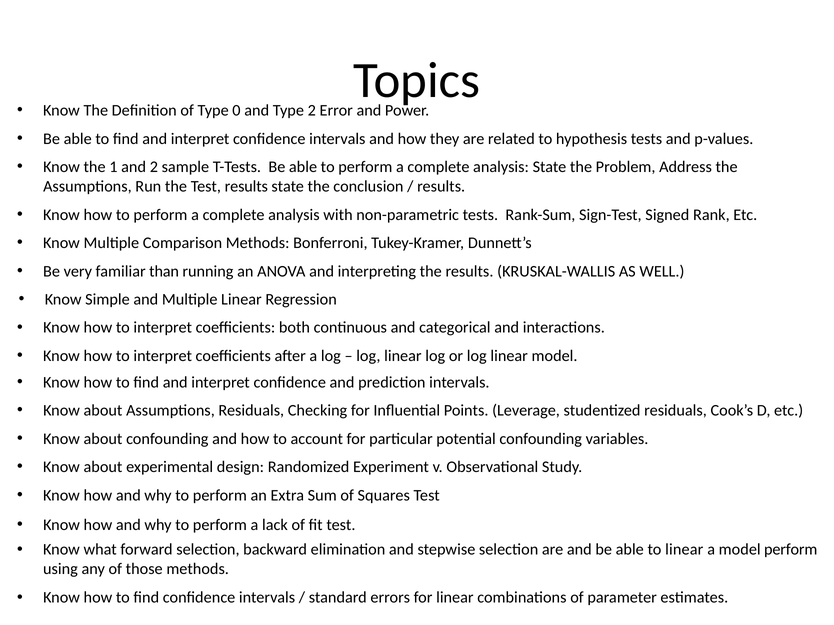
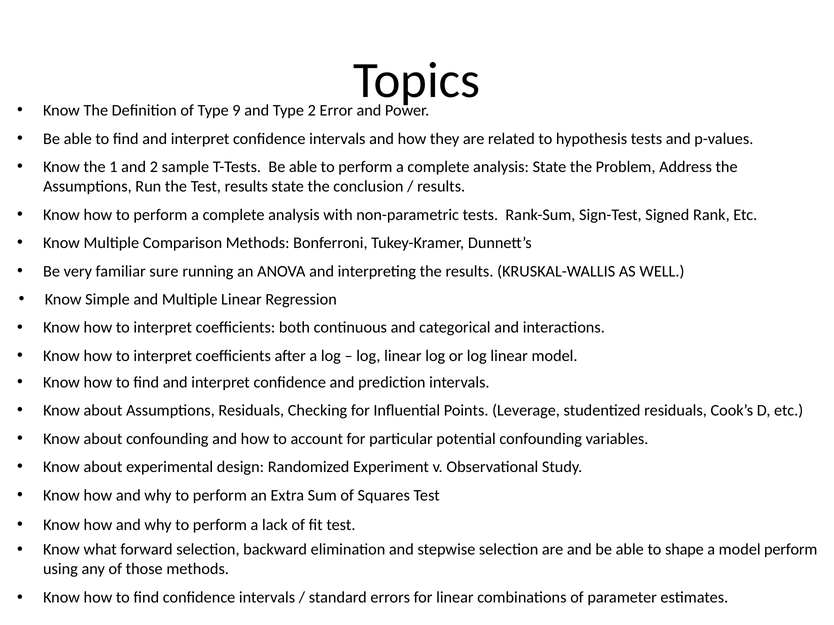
0: 0 -> 9
than: than -> sure
to linear: linear -> shape
